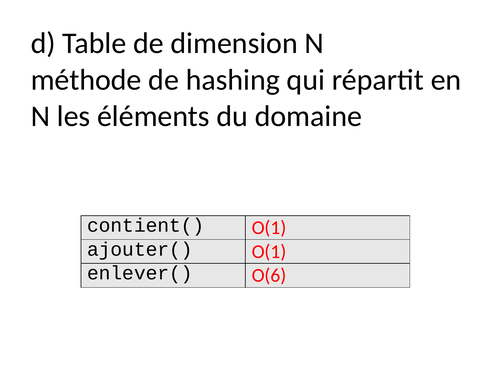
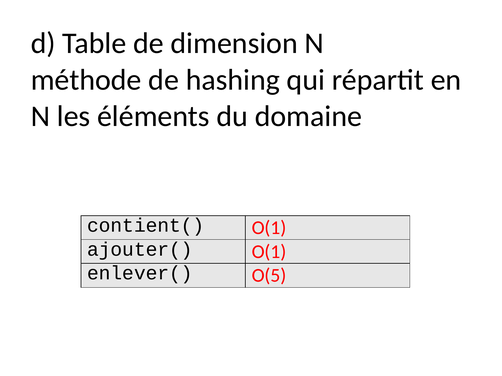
O(6: O(6 -> O(5
